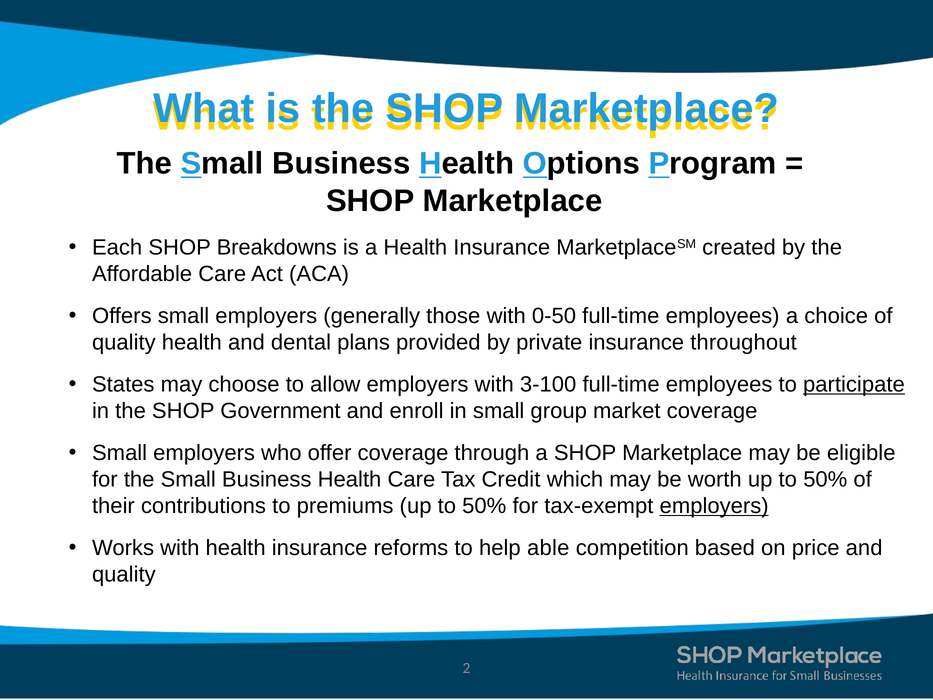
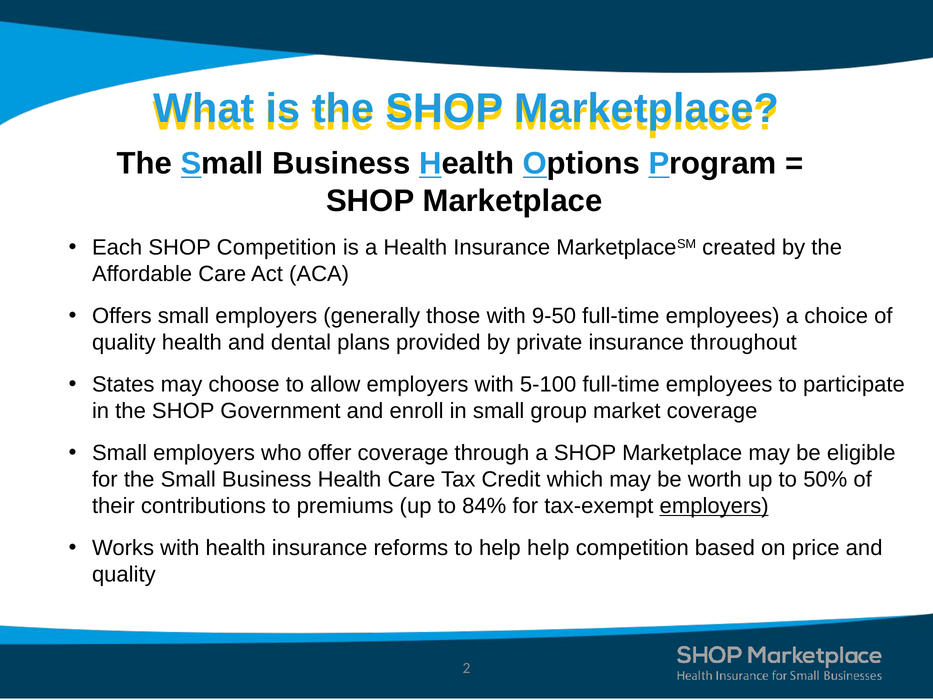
SHOP Breakdowns: Breakdowns -> Competition
0-50: 0-50 -> 9-50
3-100: 3-100 -> 5-100
participate underline: present -> none
premiums up to 50%: 50% -> 84%
help able: able -> help
